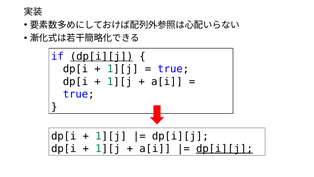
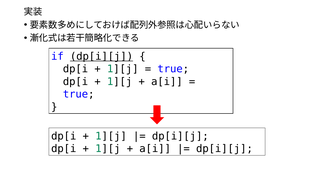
dp[i][j at (224, 148) underline: present -> none
